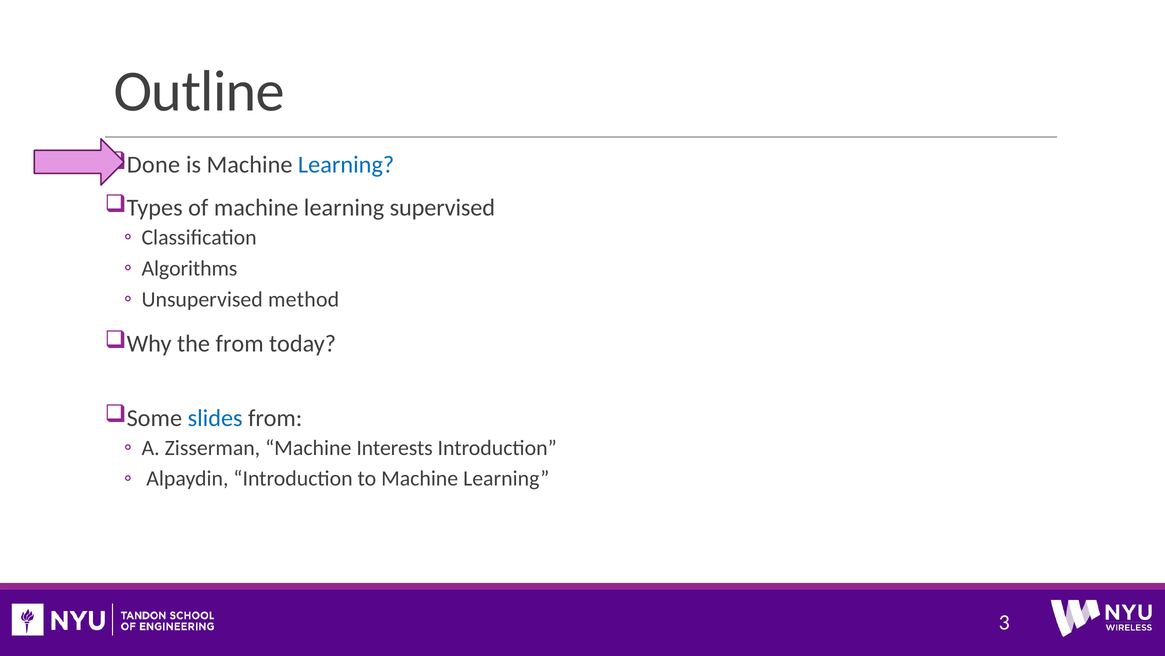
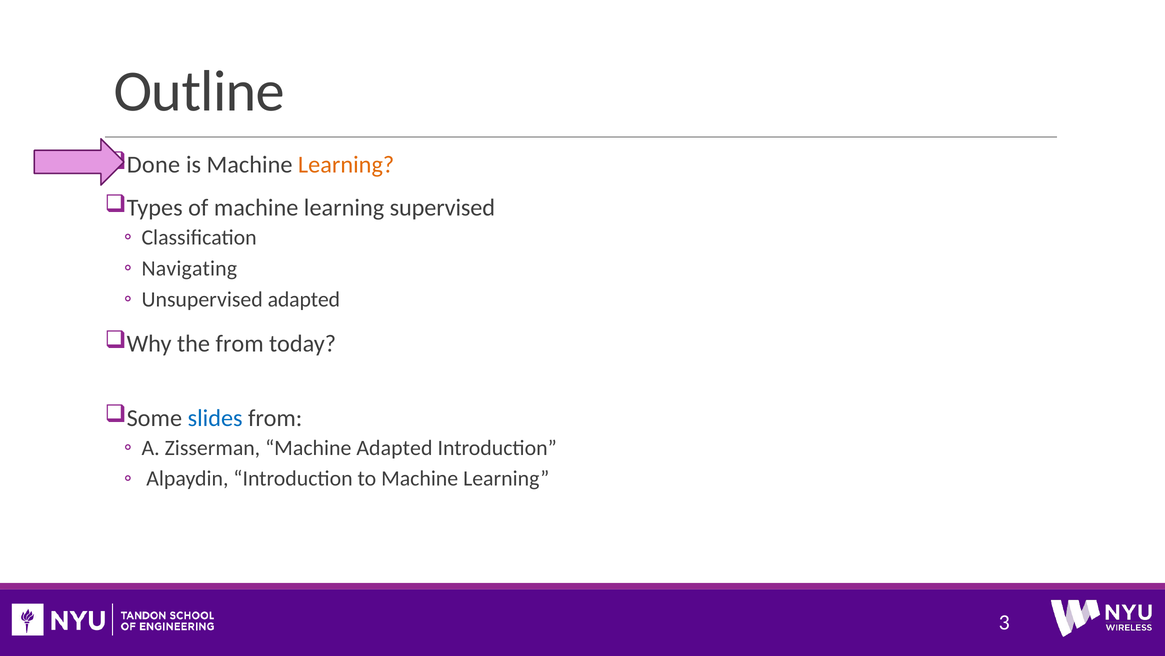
Learning at (346, 164) colour: blue -> orange
Algorithms: Algorithms -> Navigating
Unsupervised method: method -> adapted
Machine Interests: Interests -> Adapted
